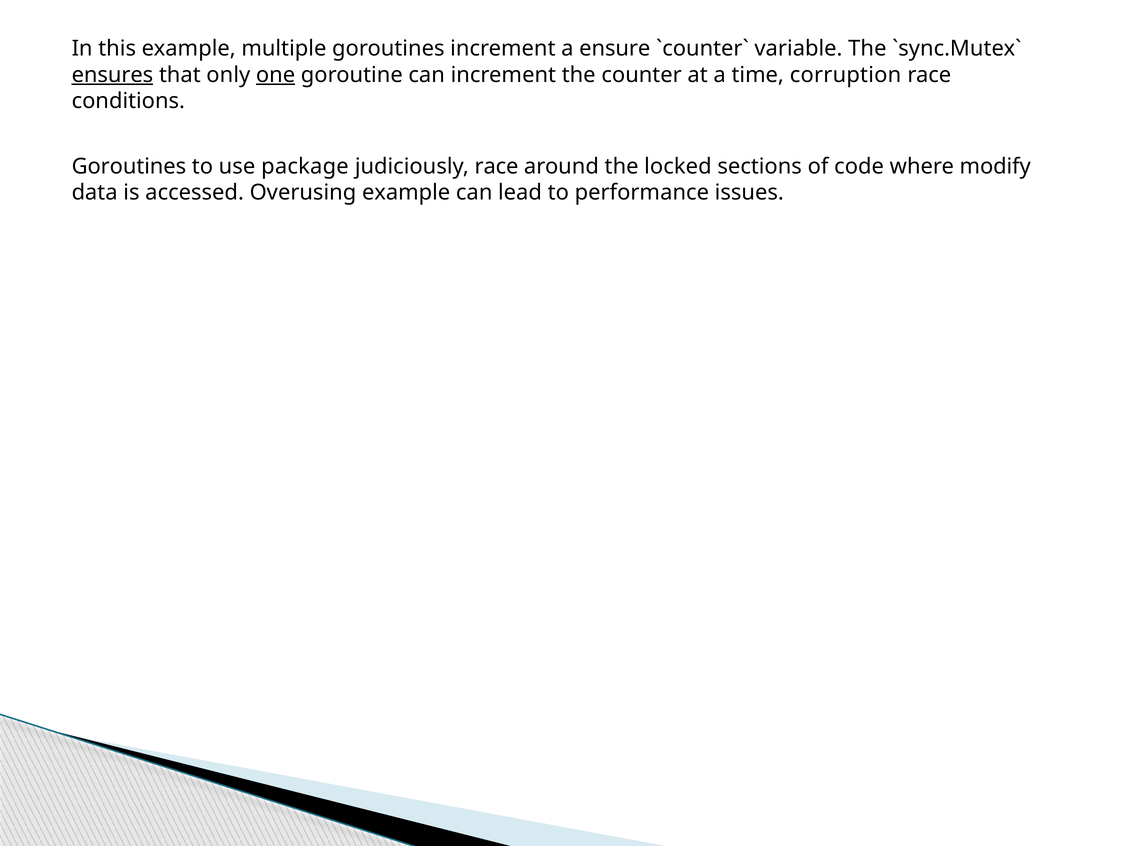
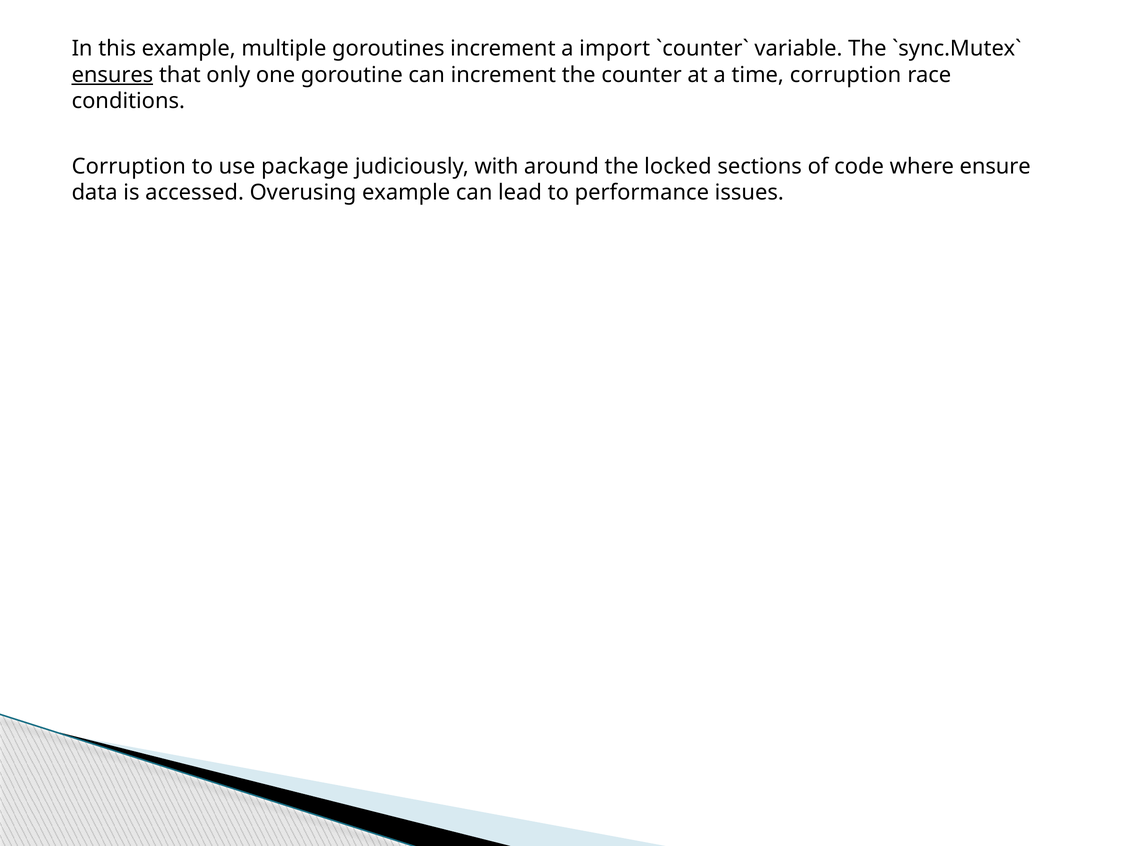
ensure: ensure -> import
one underline: present -> none
Goroutines at (129, 166): Goroutines -> Corruption
judiciously race: race -> with
modify: modify -> ensure
